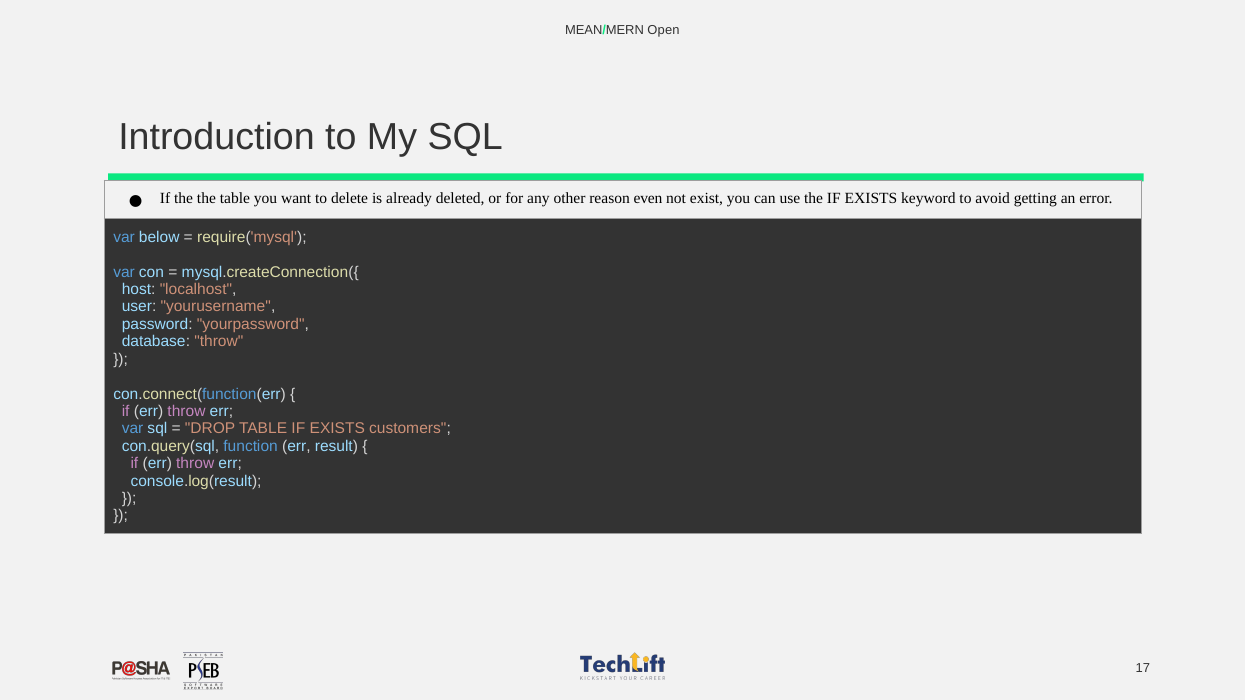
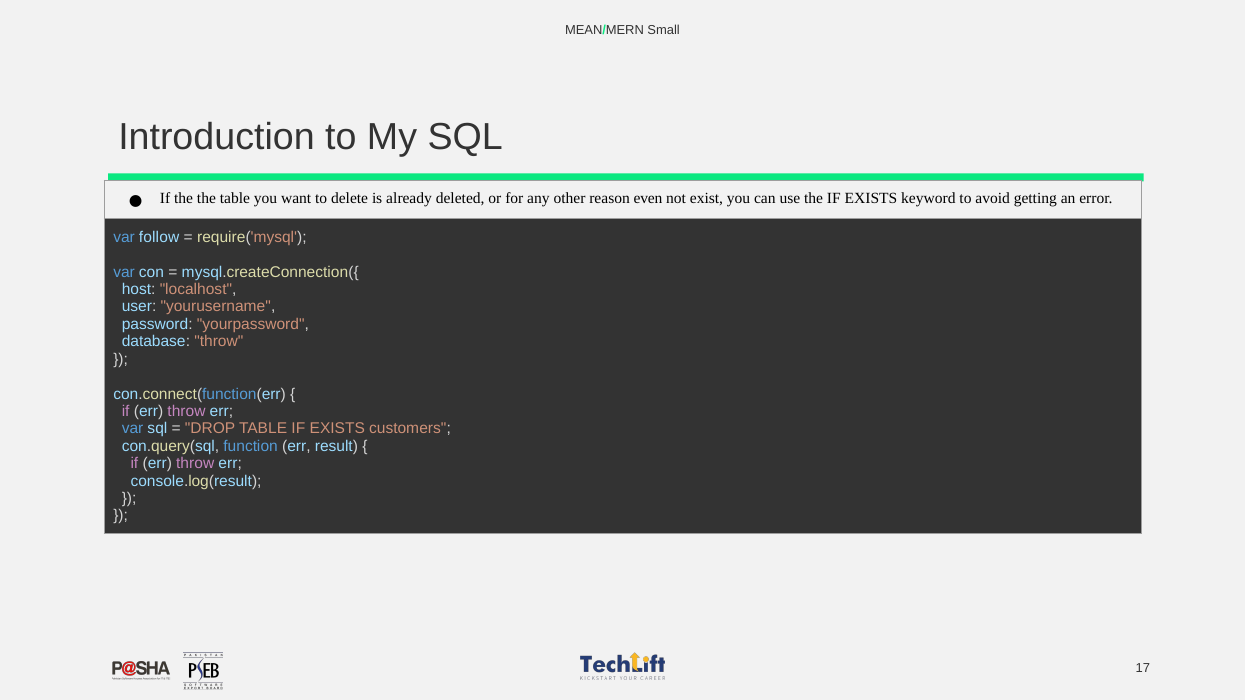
Open: Open -> Small
below: below -> follow
